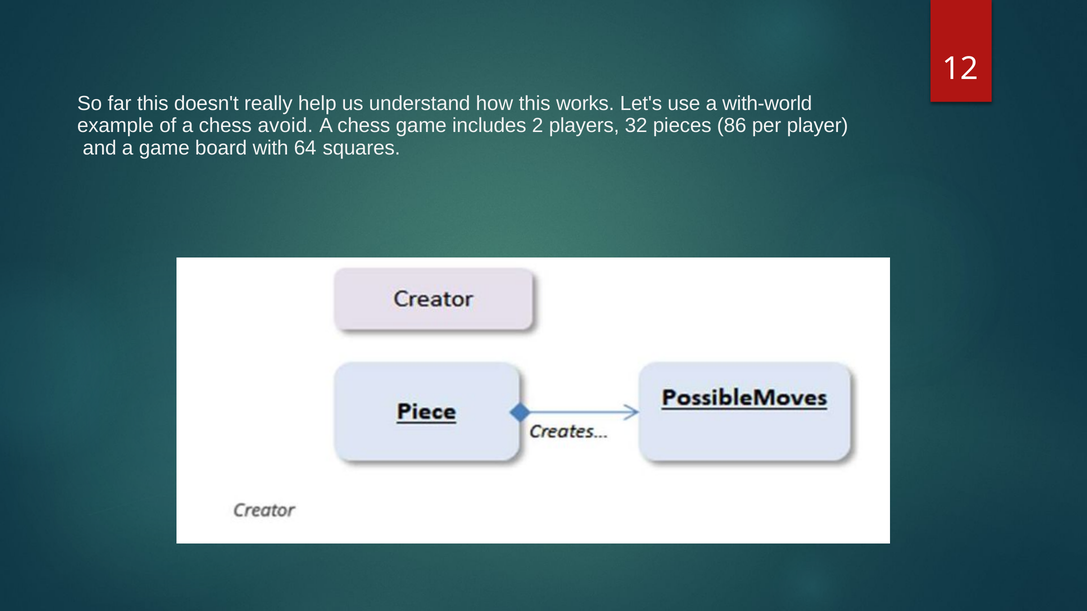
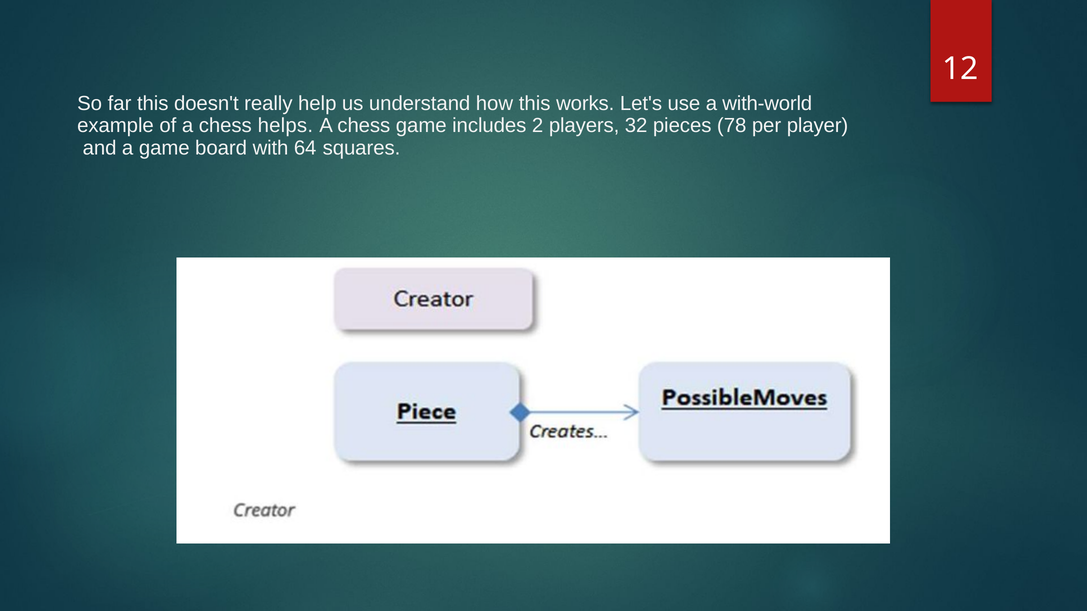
avoid: avoid -> helps
86: 86 -> 78
